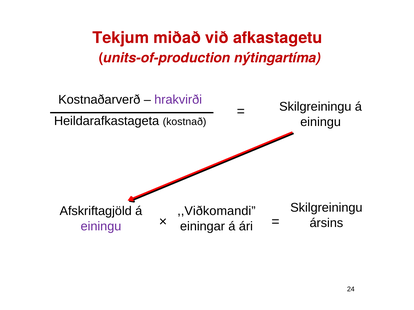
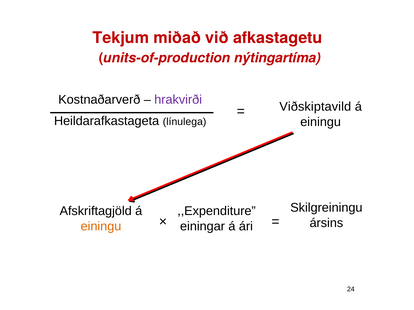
Skilgreiningu at (315, 107): Skilgreiningu -> Viðskiptavild
kostnað: kostnað -> línulega
,,Viðkomandi: ,,Viðkomandi -> ,,Expenditure
einingu at (101, 227) colour: purple -> orange
